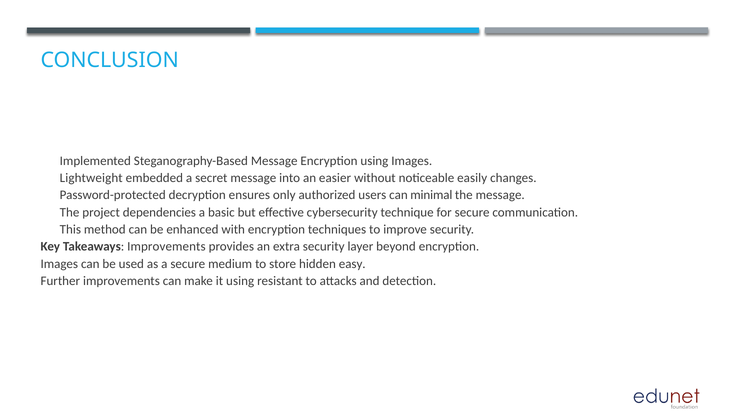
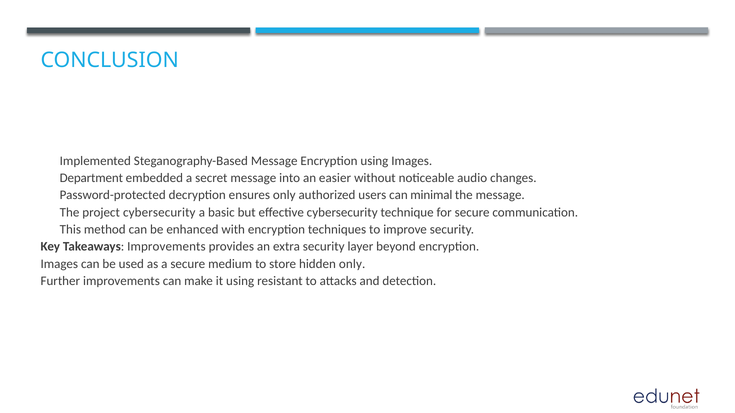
Lightweight: Lightweight -> Department
easily: easily -> audio
project dependencies: dependencies -> cybersecurity
hidden easy: easy -> only
